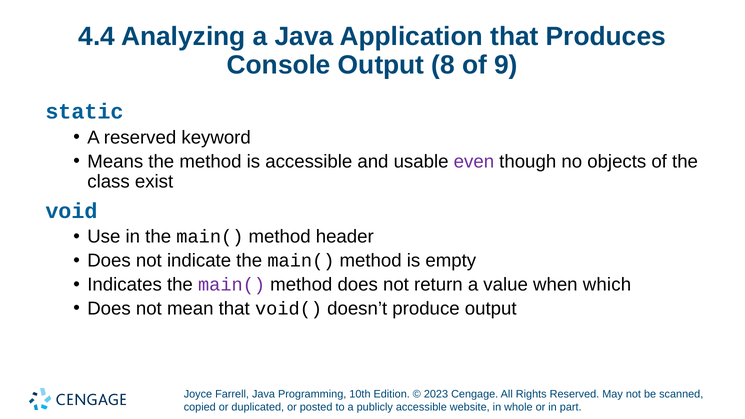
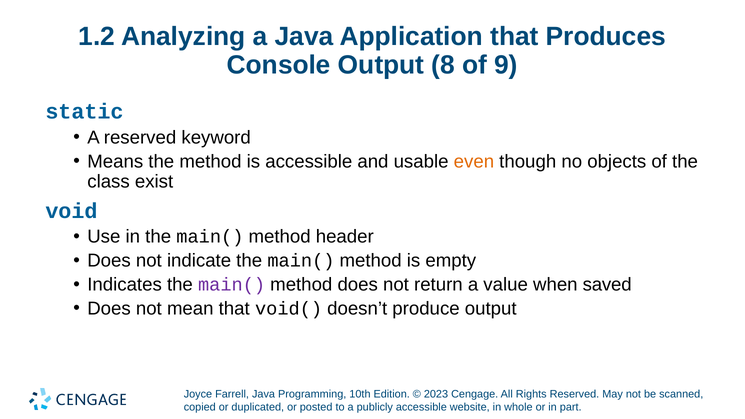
4.4: 4.4 -> 1.2
even colour: purple -> orange
which: which -> saved
